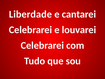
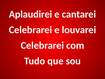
Liberdade: Liberdade -> Aplaudirei
